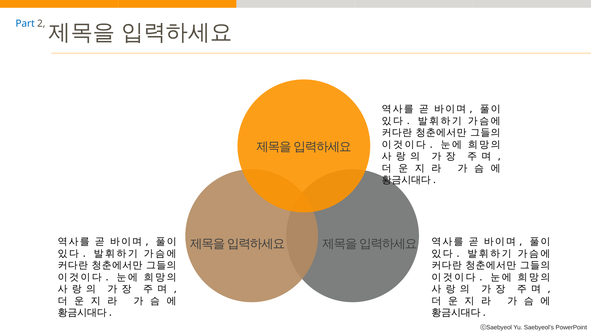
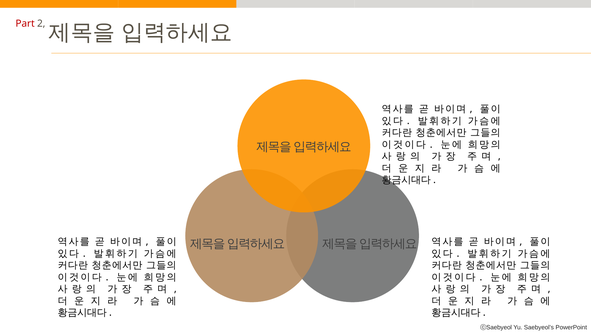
Part colour: blue -> red
